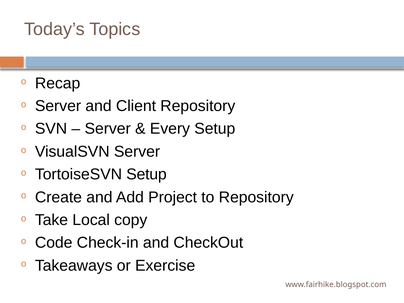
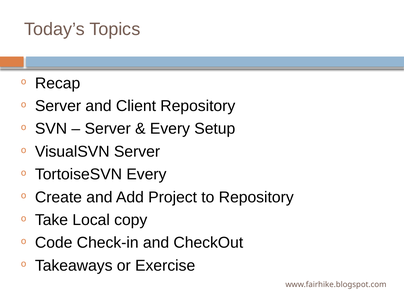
TortoiseSVN Setup: Setup -> Every
